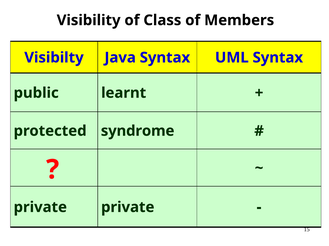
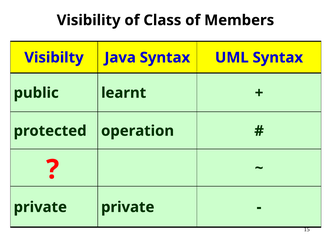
syndrome: syndrome -> operation
